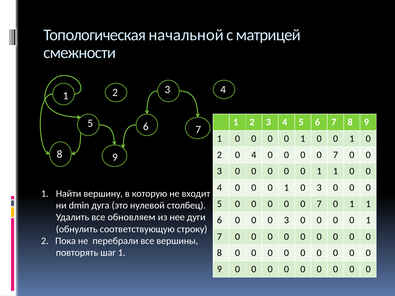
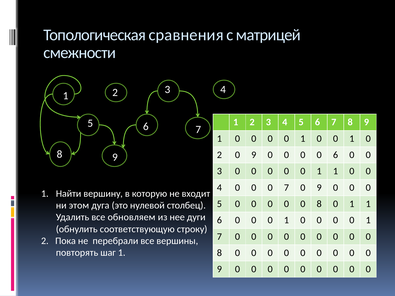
начальной: начальной -> сравнения
2 0 4: 4 -> 9
7 at (336, 155): 7 -> 6
1 at (286, 188): 1 -> 7
3 at (319, 188): 3 -> 9
7 at (319, 204): 7 -> 8
dmin: dmin -> этом
3 at (286, 220): 3 -> 1
